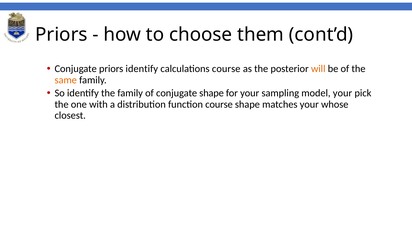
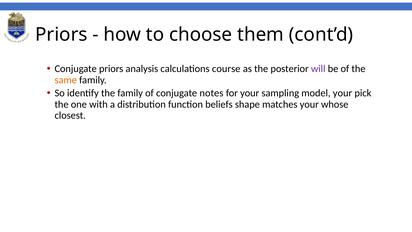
priors identify: identify -> analysis
will colour: orange -> purple
conjugate shape: shape -> notes
function course: course -> beliefs
